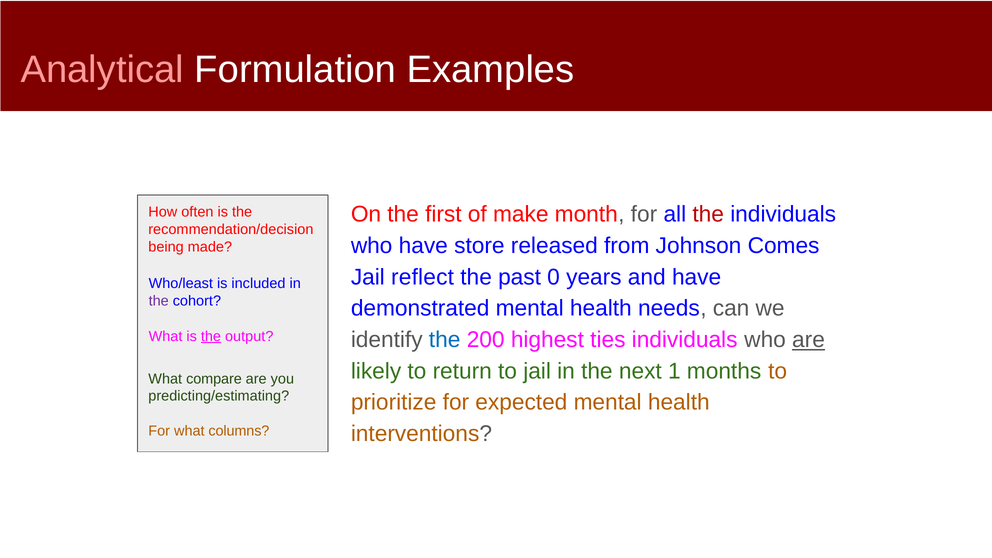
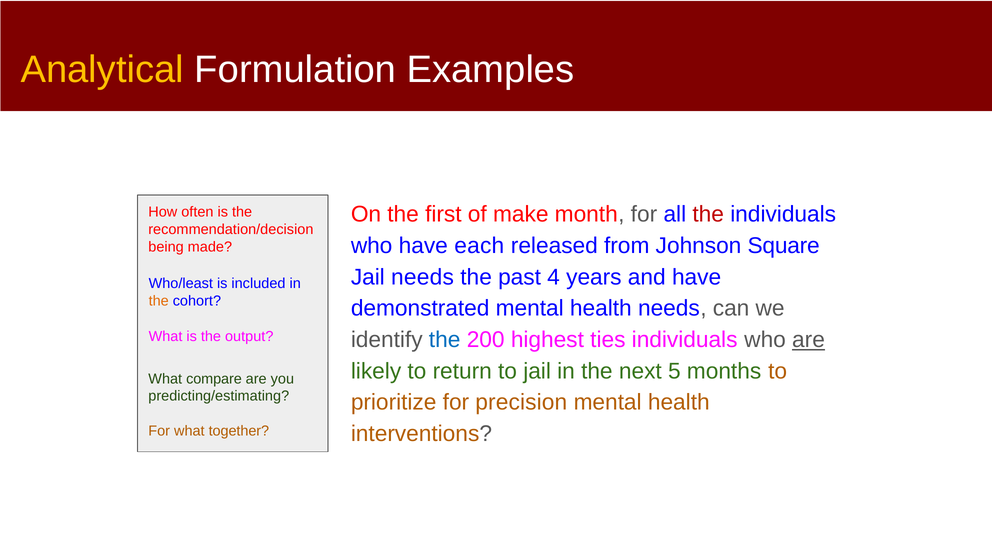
Analytical colour: pink -> yellow
store: store -> each
Comes: Comes -> Square
Jail reflect: reflect -> needs
0: 0 -> 4
the at (159, 301) colour: purple -> orange
the at (211, 336) underline: present -> none
1: 1 -> 5
expected: expected -> precision
columns: columns -> together
